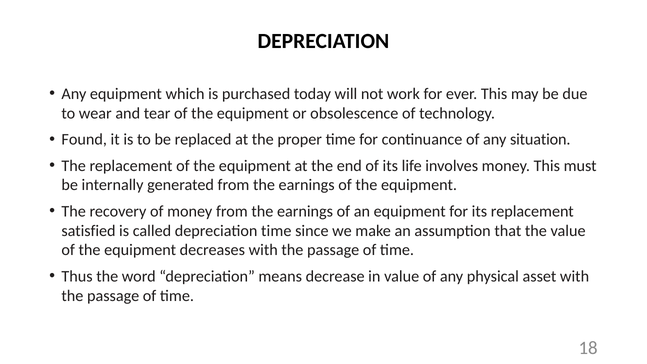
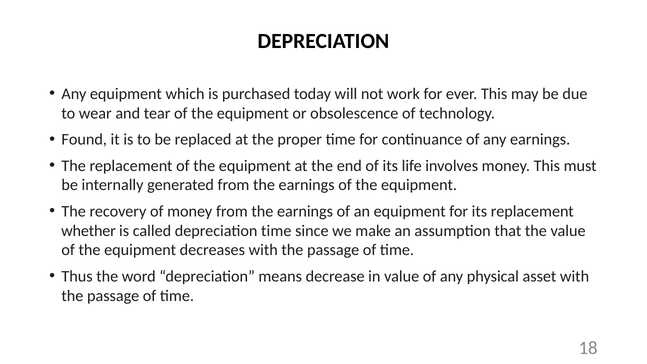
any situation: situation -> earnings
satisfied: satisfied -> whether
